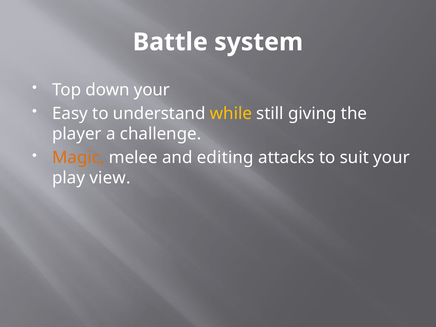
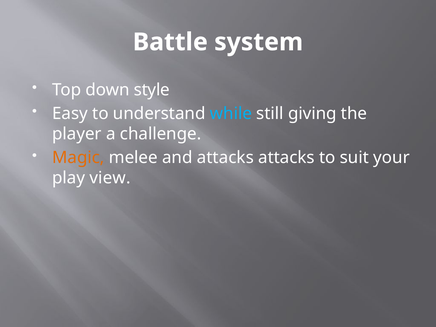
down your: your -> style
while colour: yellow -> light blue
and editing: editing -> attacks
